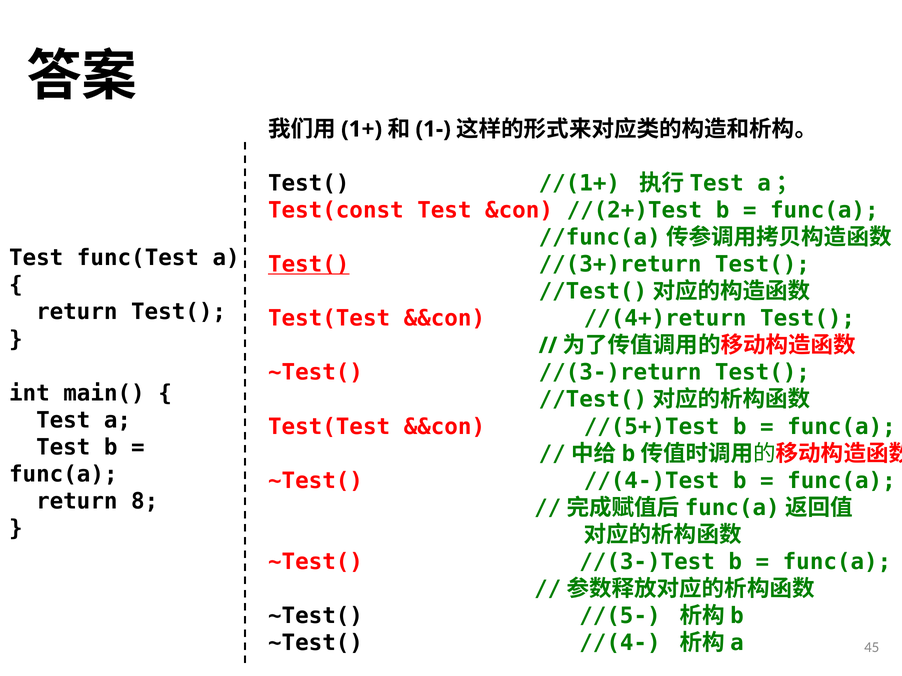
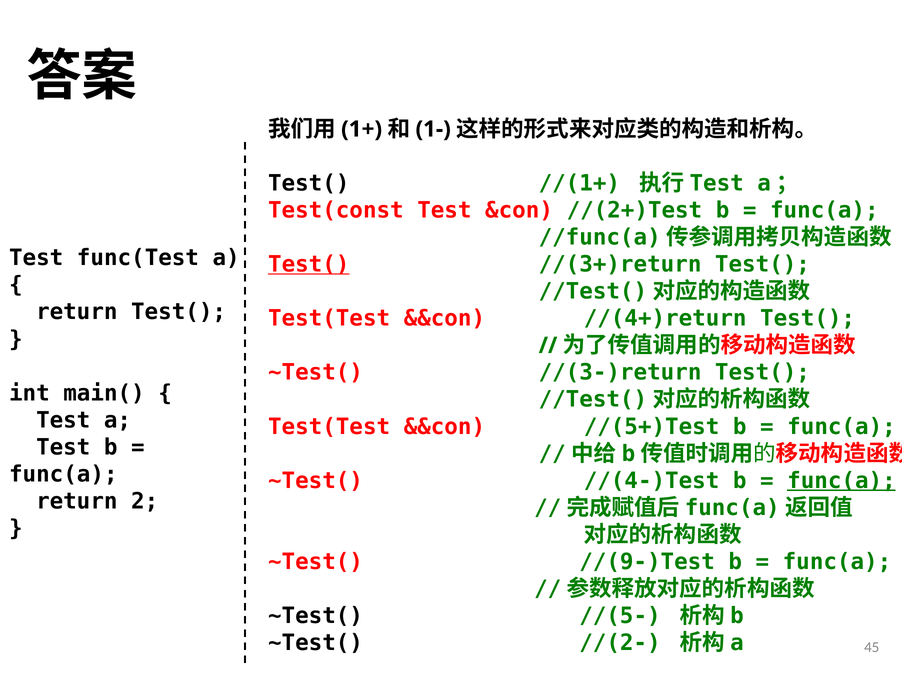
func(a at (841, 481) underline: none -> present
8: 8 -> 2
//(3-)Test: //(3-)Test -> //(9-)Test
//(4-: //(4- -> //(2-
